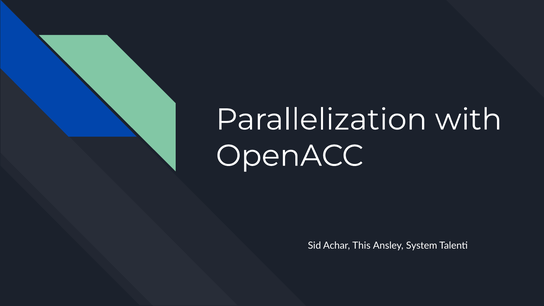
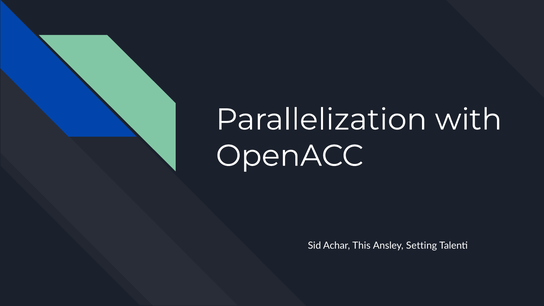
System: System -> Setting
